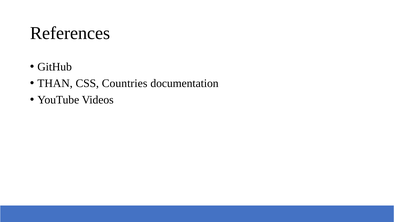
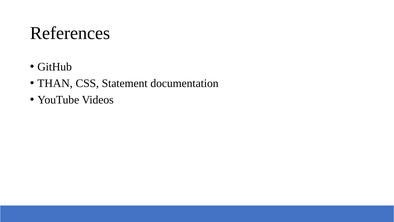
Countries: Countries -> Statement
